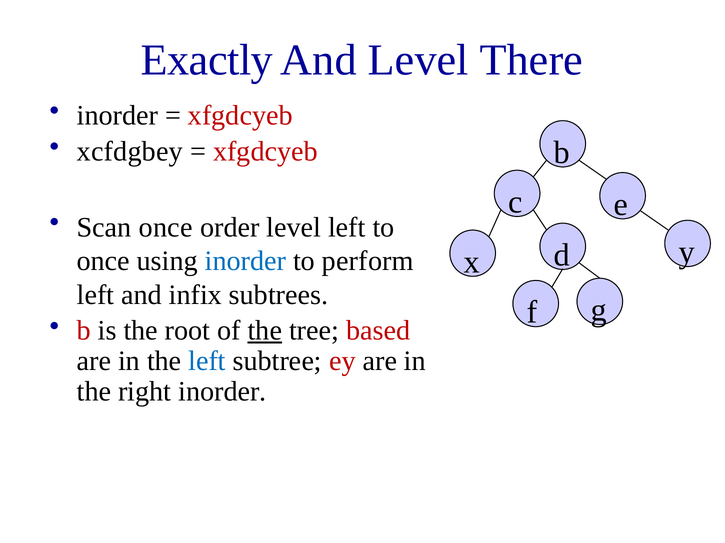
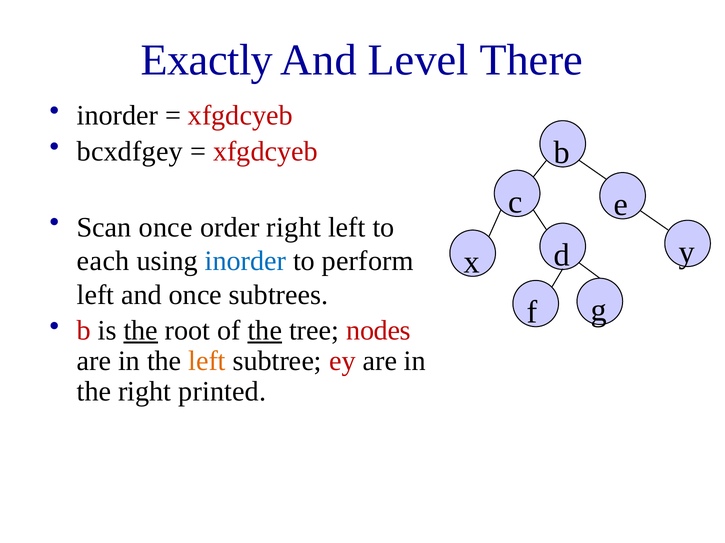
xcfdgbey: xcfdgbey -> bcxdfgey
order level: level -> right
once at (103, 261): once -> each
and infix: infix -> once
the at (141, 331) underline: none -> present
based: based -> nodes
left at (207, 361) colour: blue -> orange
right inorder: inorder -> printed
